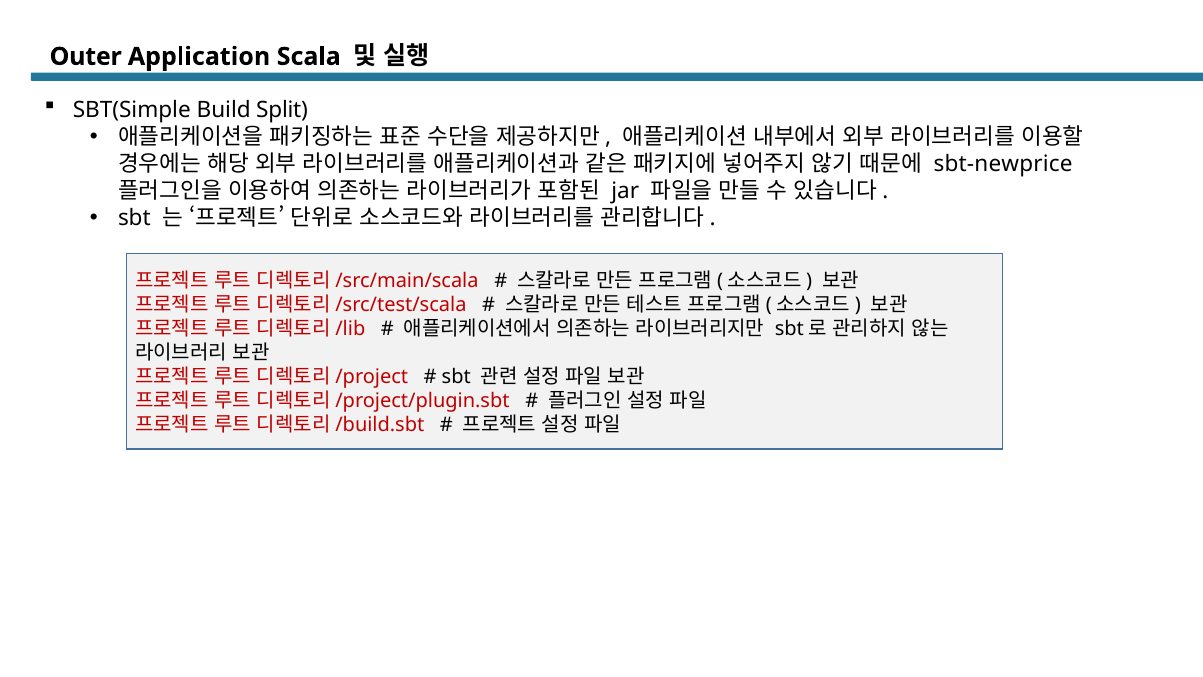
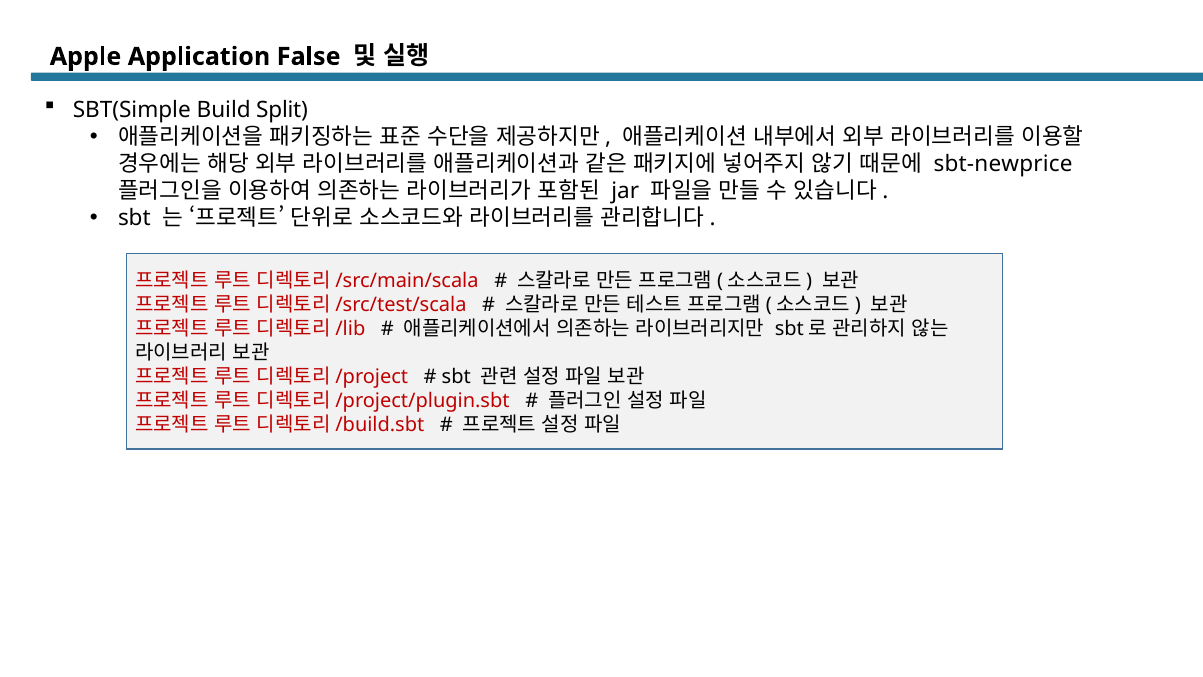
Outer: Outer -> Apple
Scala: Scala -> False
